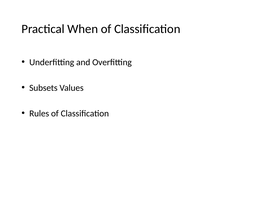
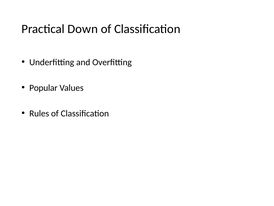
When: When -> Down
Subsets: Subsets -> Popular
